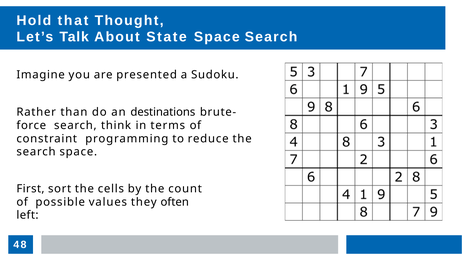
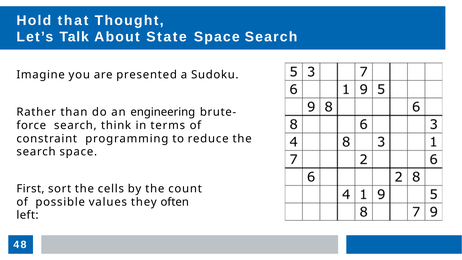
destinations: destinations -> engineering
